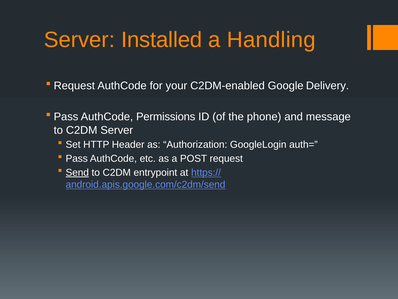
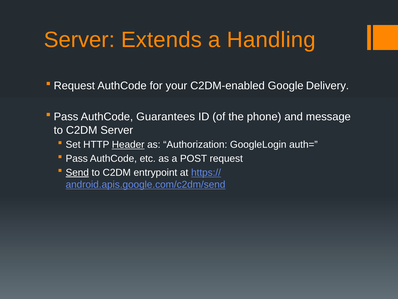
Installed: Installed -> Extends
Permissions: Permissions -> Guarantees
Header underline: none -> present
